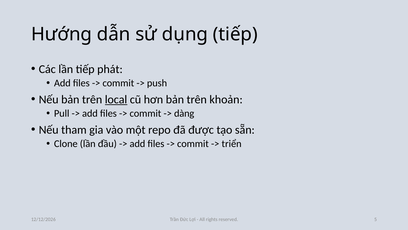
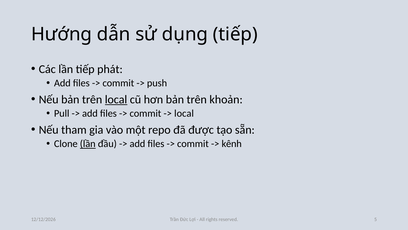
dàng at (184, 113): dàng -> local
lần at (88, 144) underline: none -> present
triển: triển -> kênh
